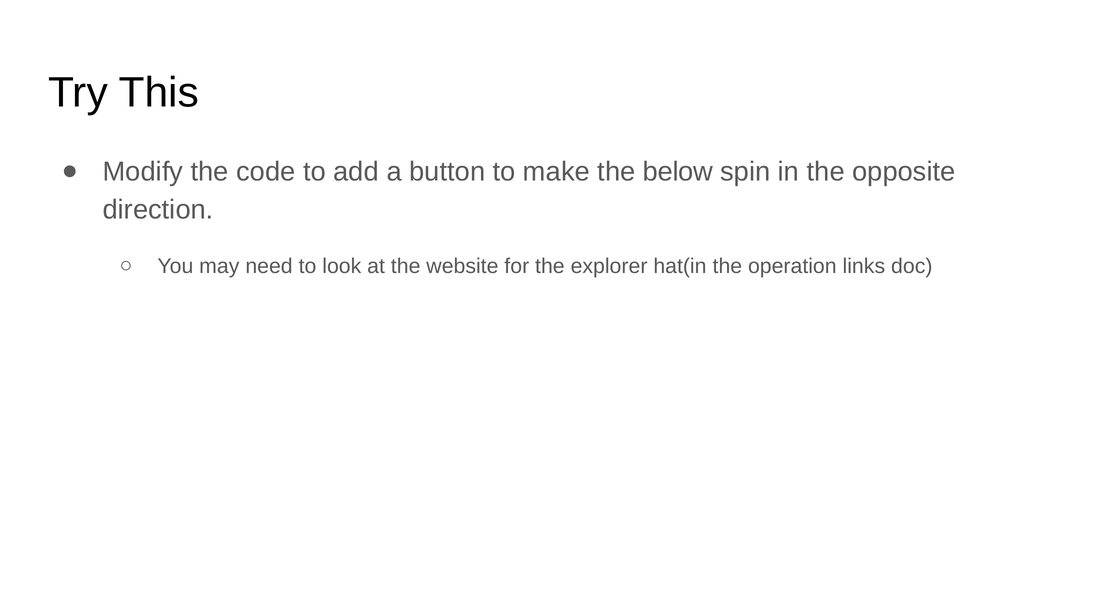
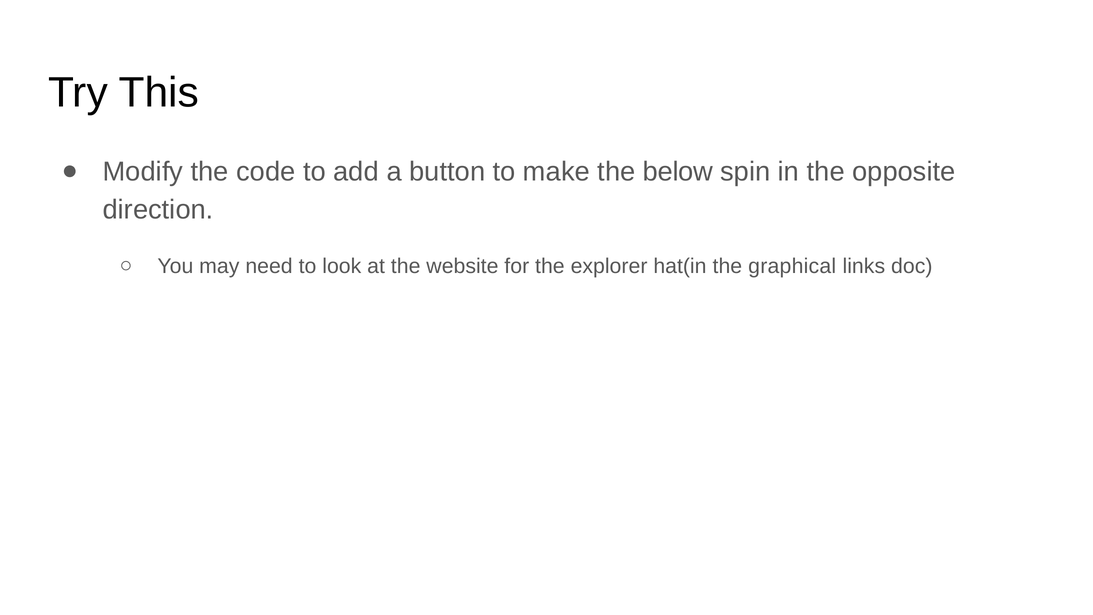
operation: operation -> graphical
